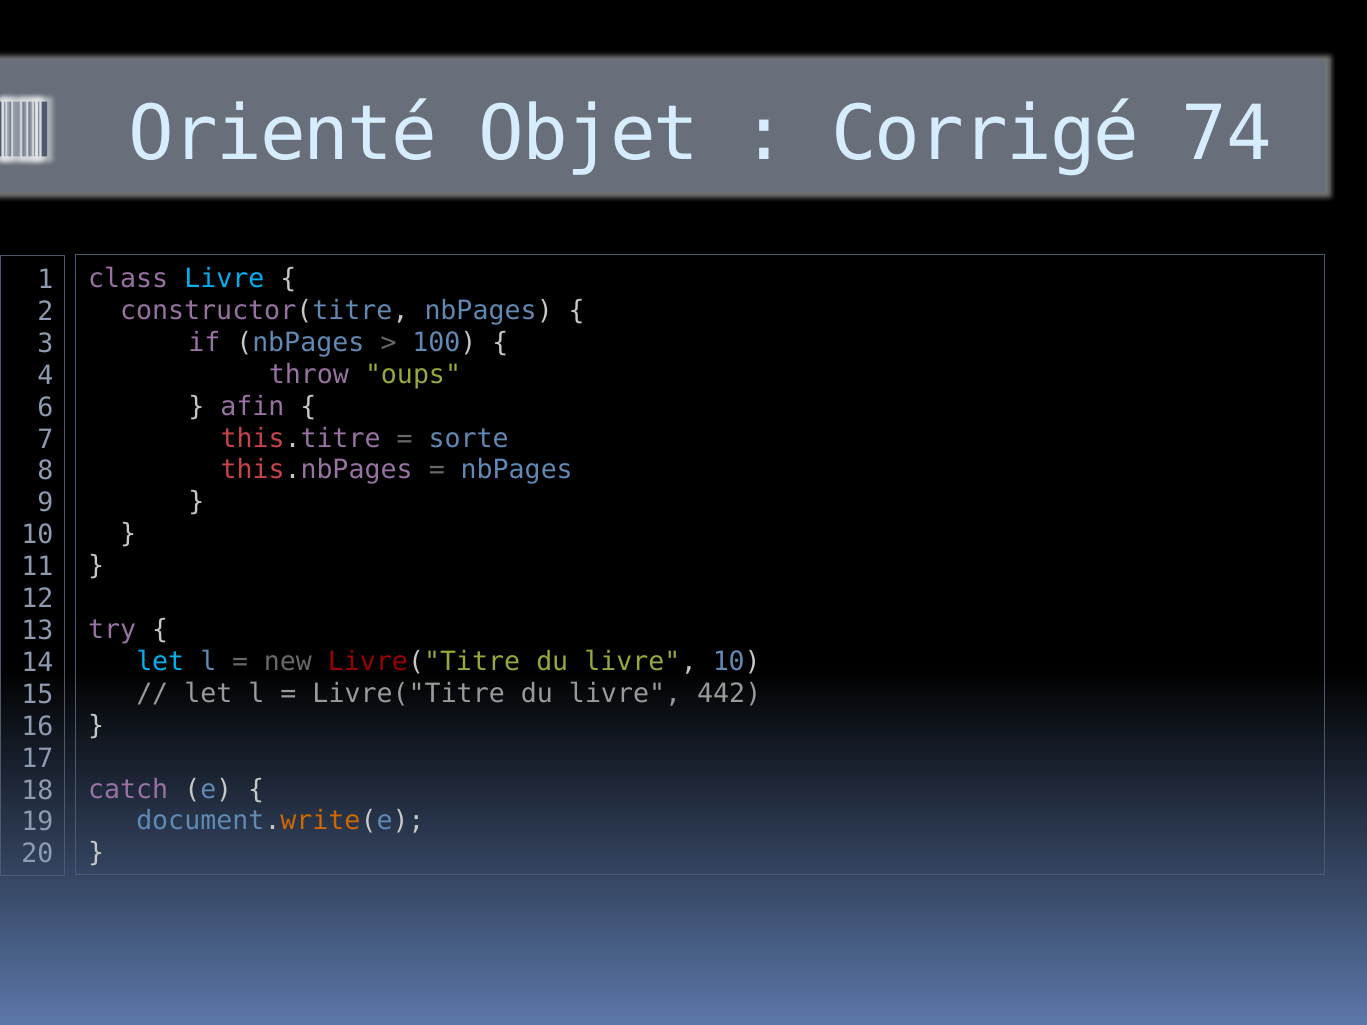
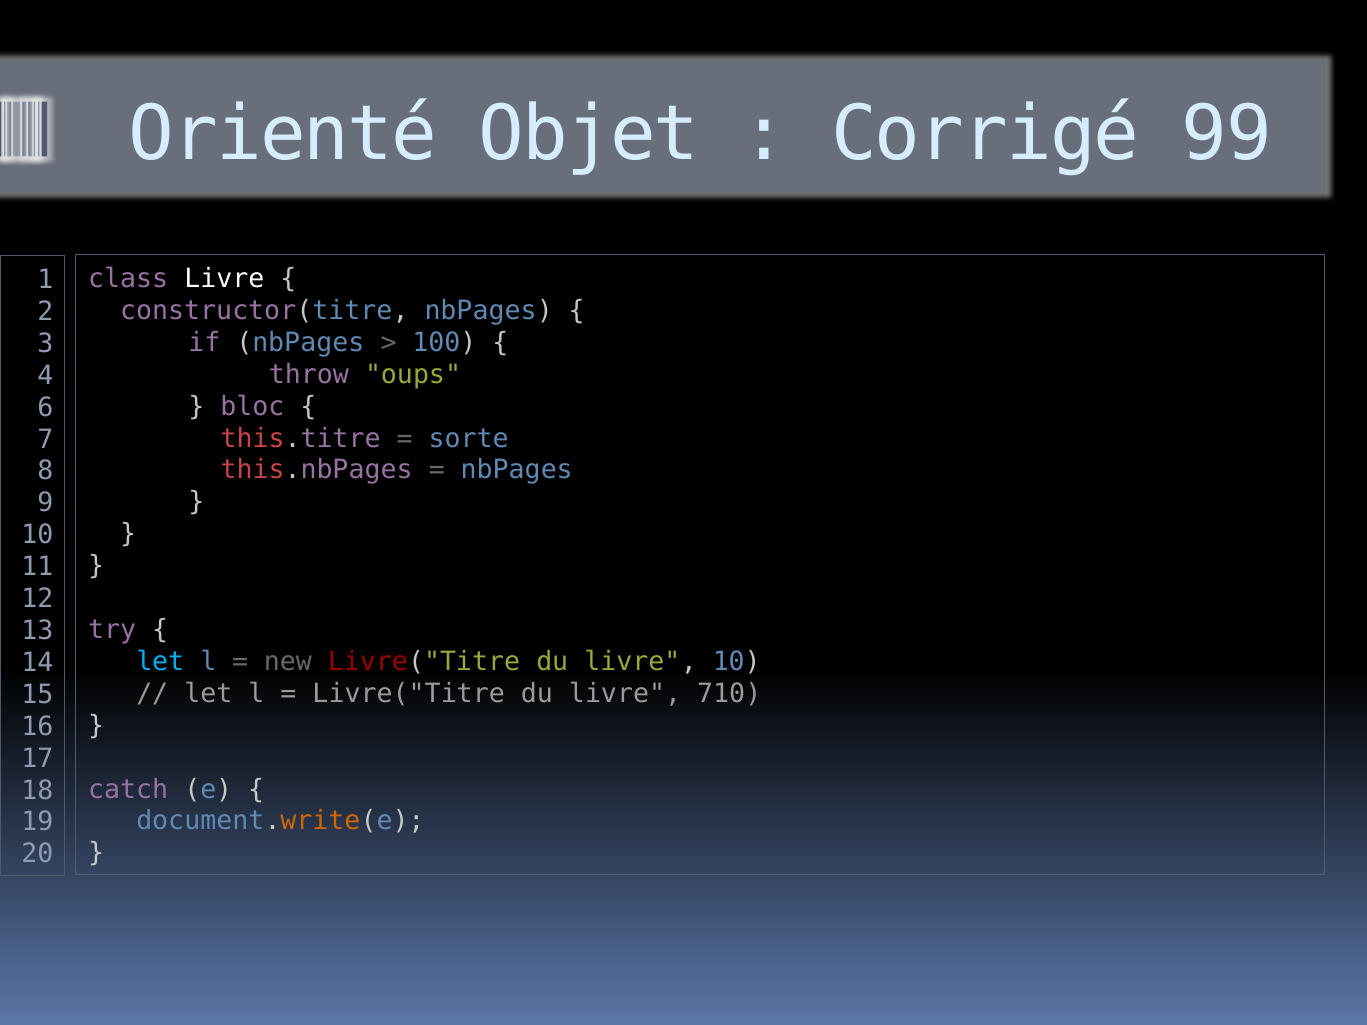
74: 74 -> 99
Livre at (224, 279) colour: light blue -> white
afin: afin -> bloc
442: 442 -> 710
